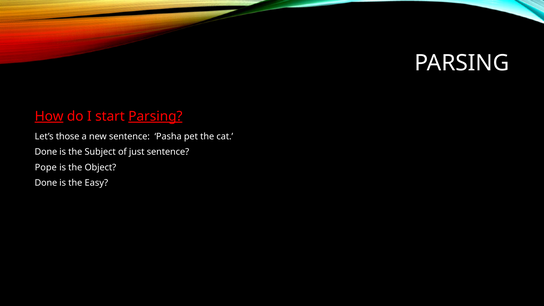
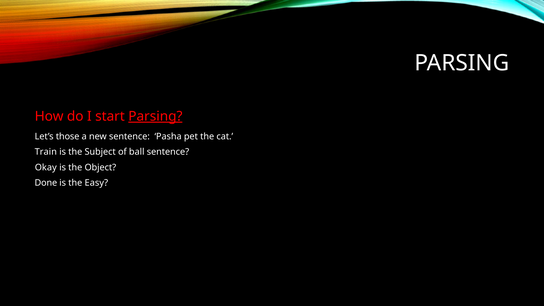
How underline: present -> none
Done at (46, 152): Done -> Train
just: just -> ball
Pope: Pope -> Okay
